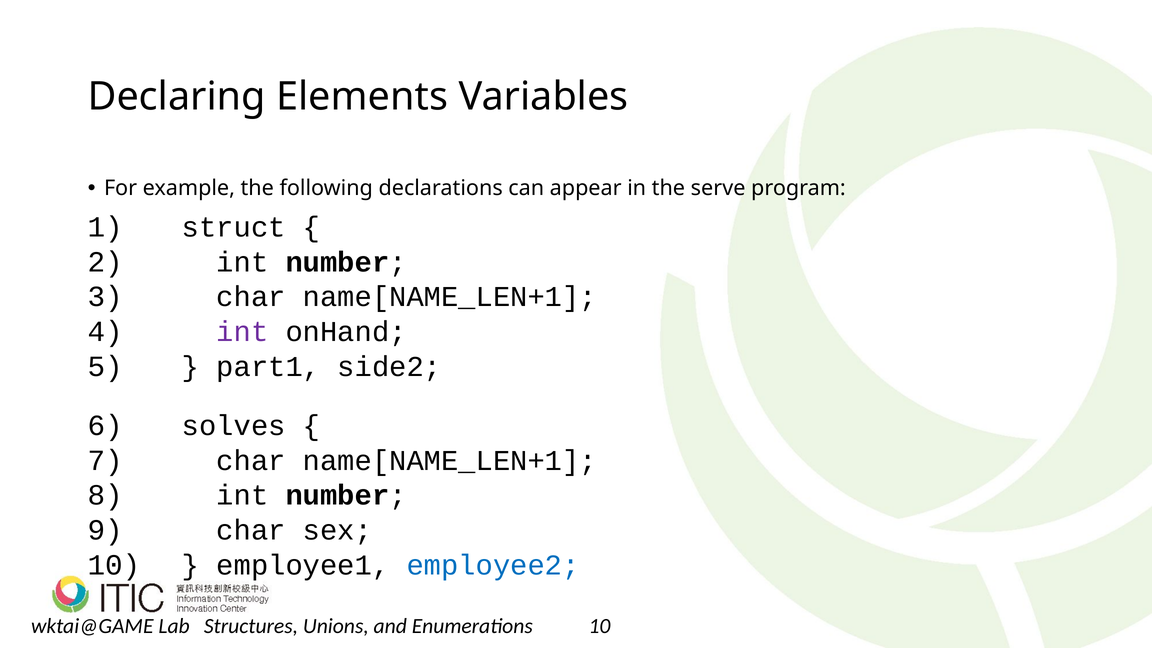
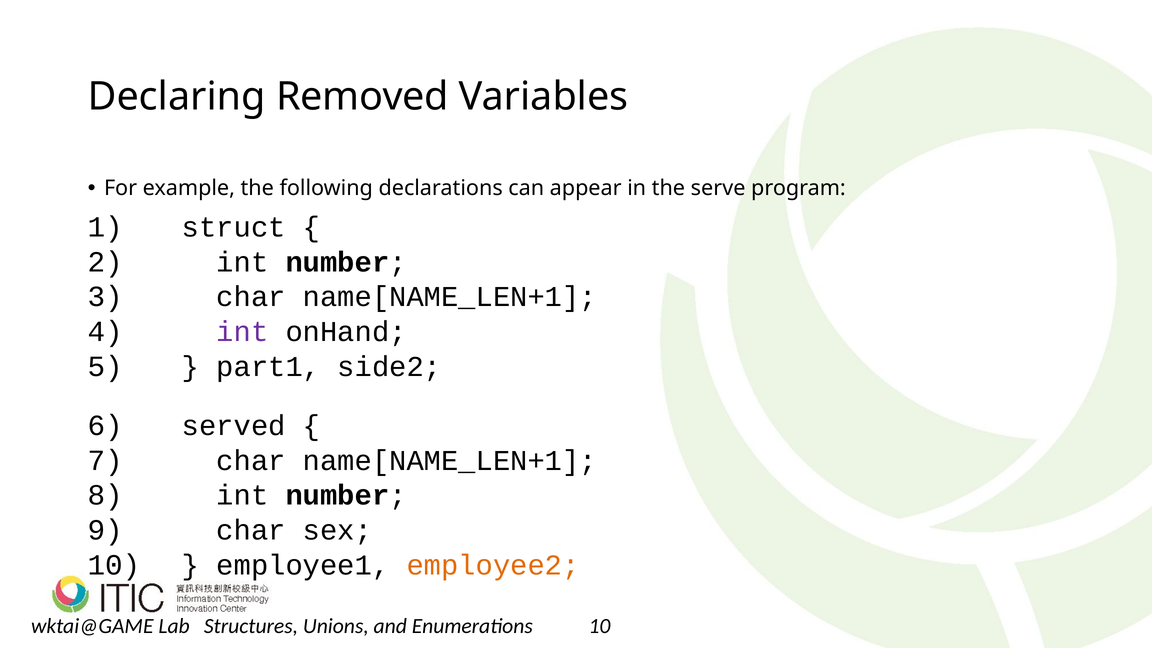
Elements: Elements -> Removed
solves: solves -> served
employee2 colour: blue -> orange
